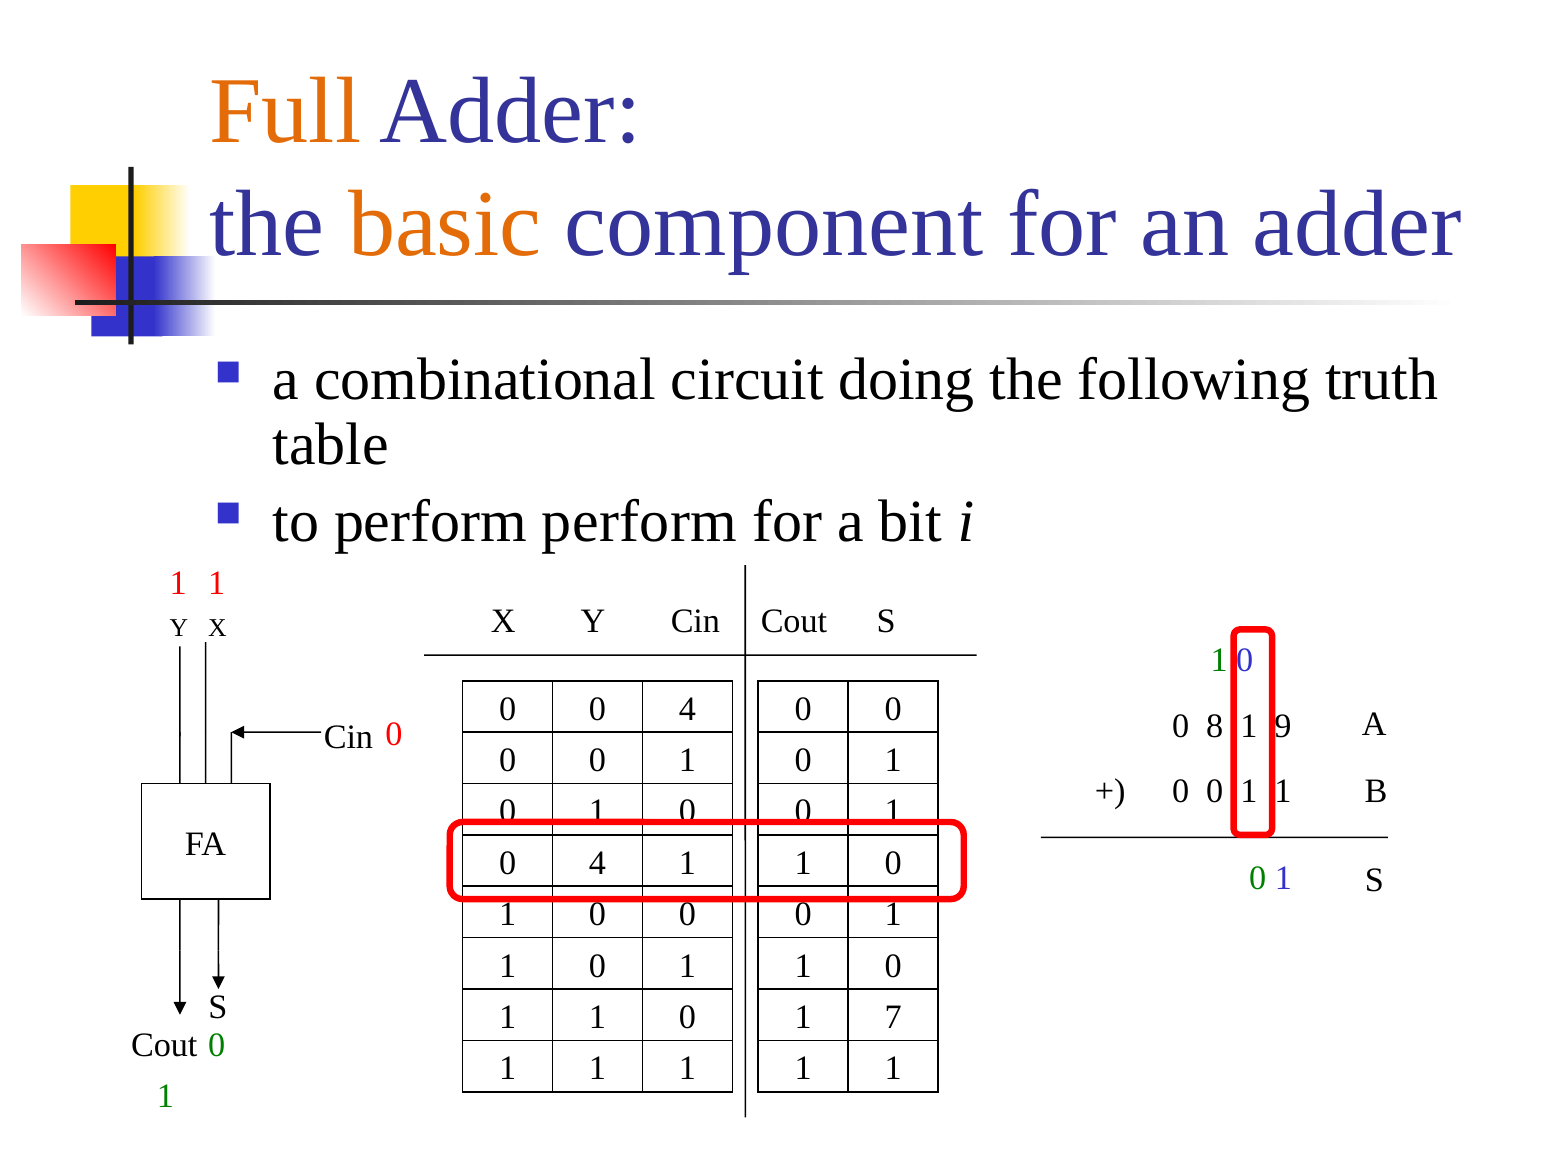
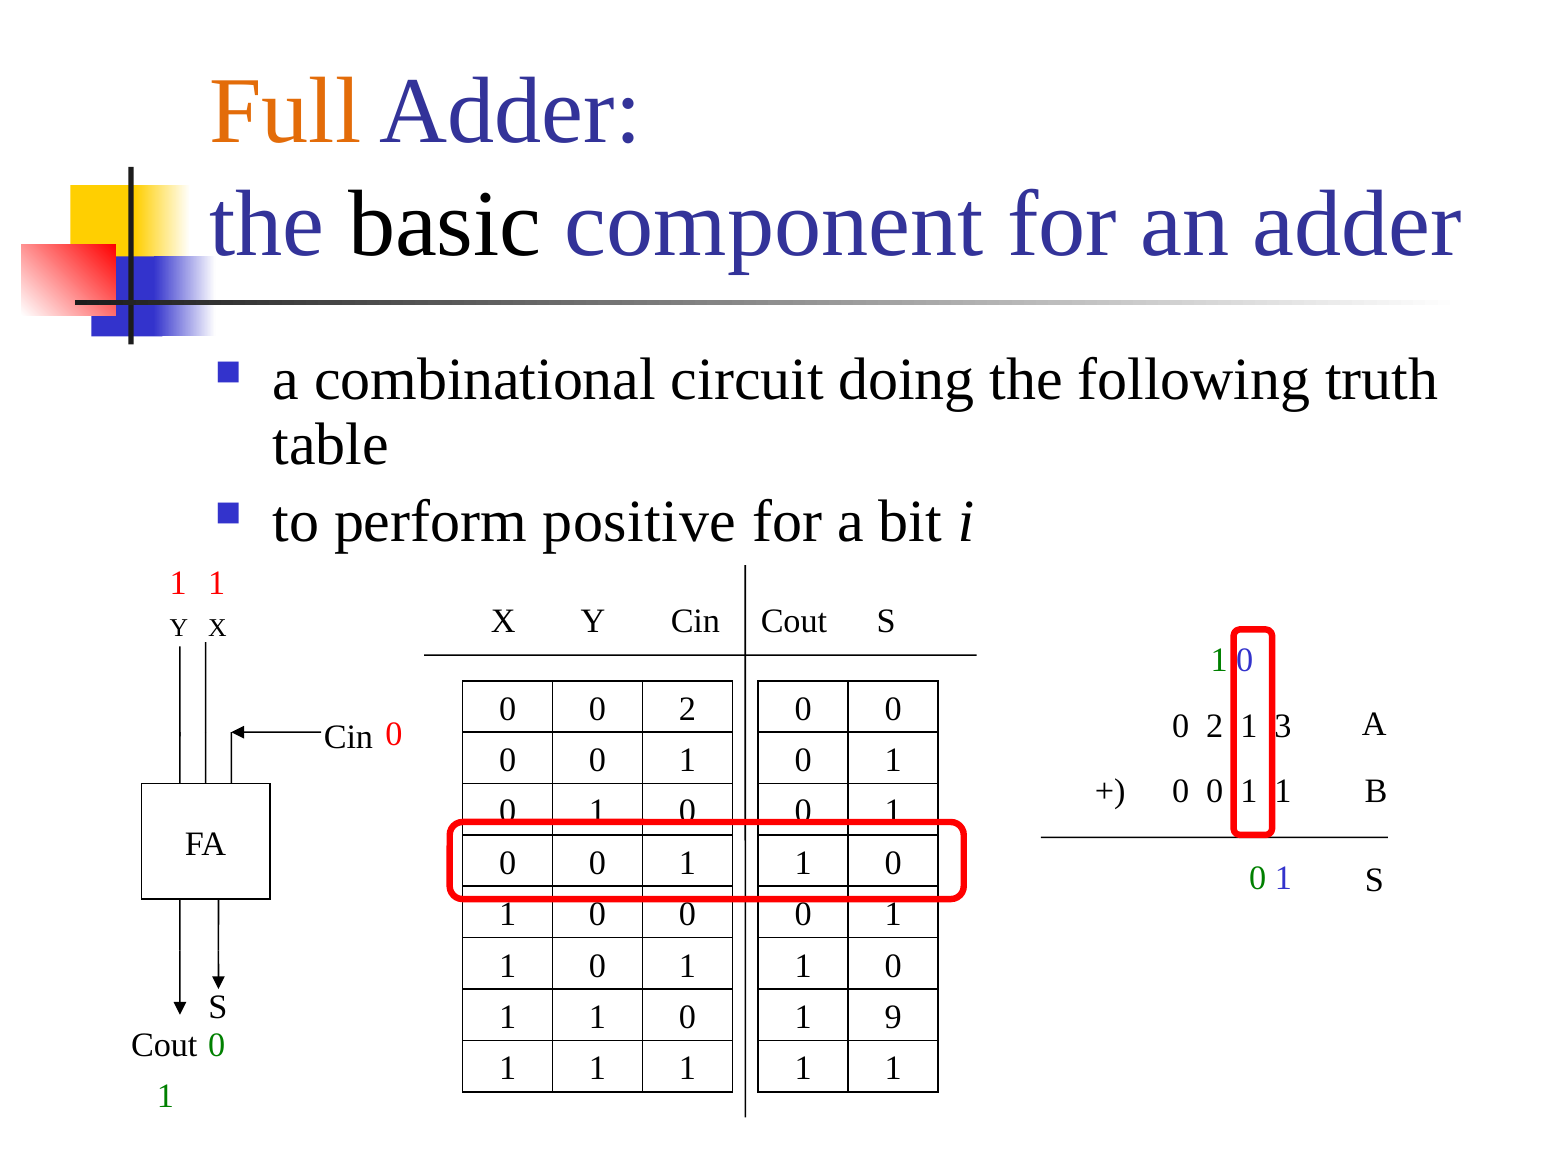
basic colour: orange -> black
perform perform: perform -> positive
0 0 4: 4 -> 2
8 at (1215, 727): 8 -> 2
9: 9 -> 3
4 at (598, 863): 4 -> 0
7: 7 -> 9
